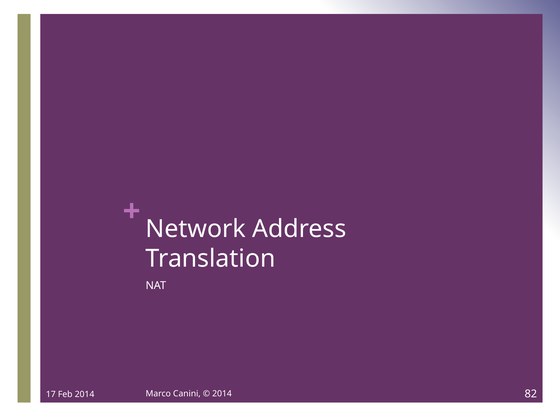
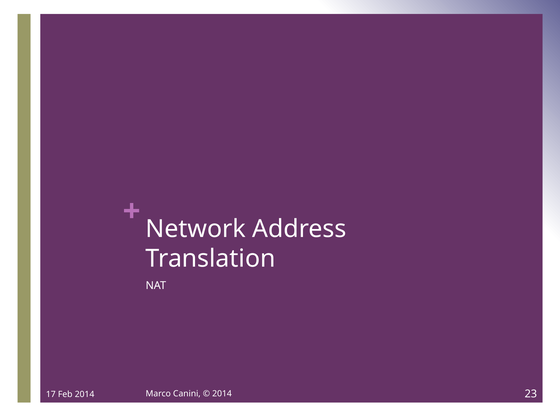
82: 82 -> 23
